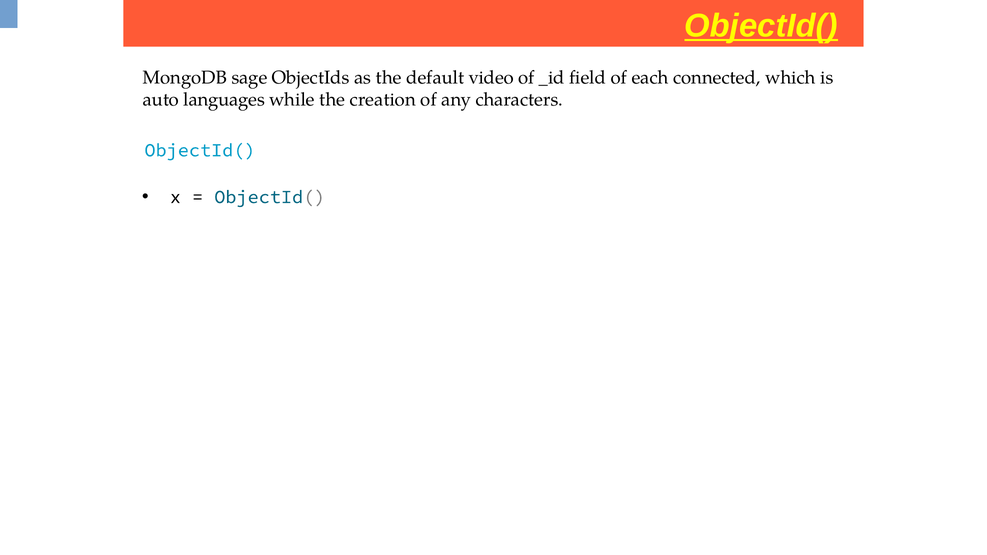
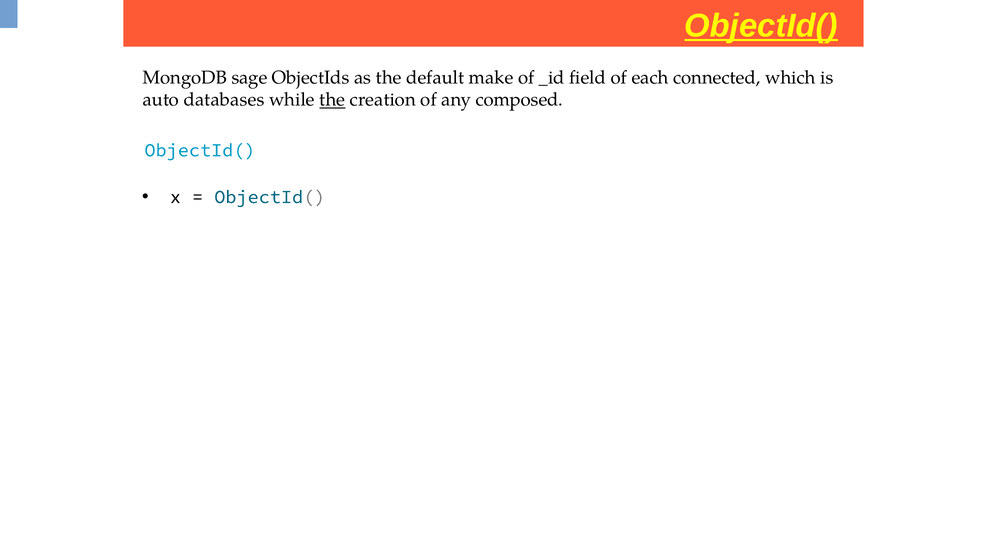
video: video -> make
languages: languages -> databases
the at (332, 100) underline: none -> present
characters: characters -> composed
